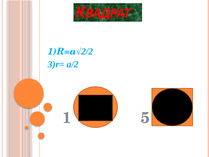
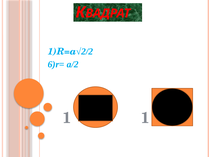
3)r=: 3)r= -> 6)r=
1 5: 5 -> 1
